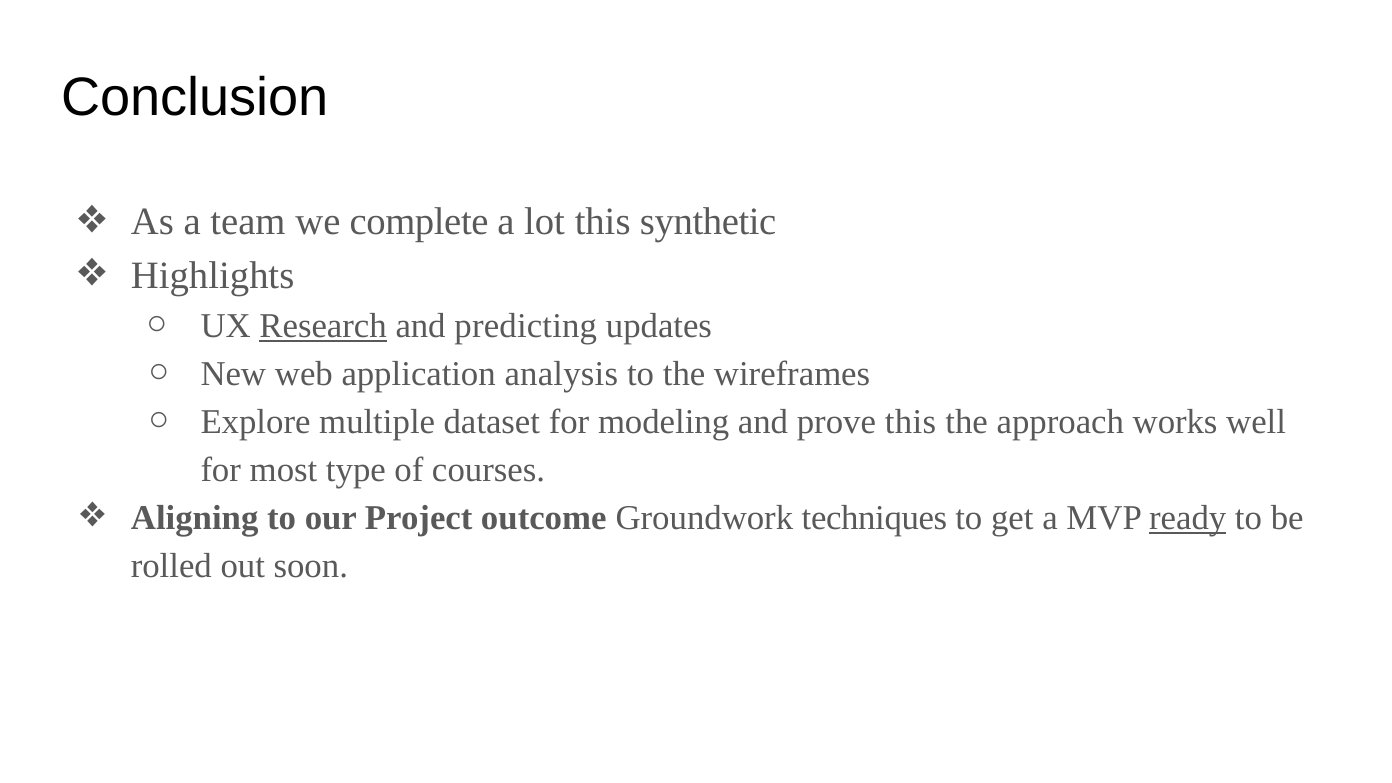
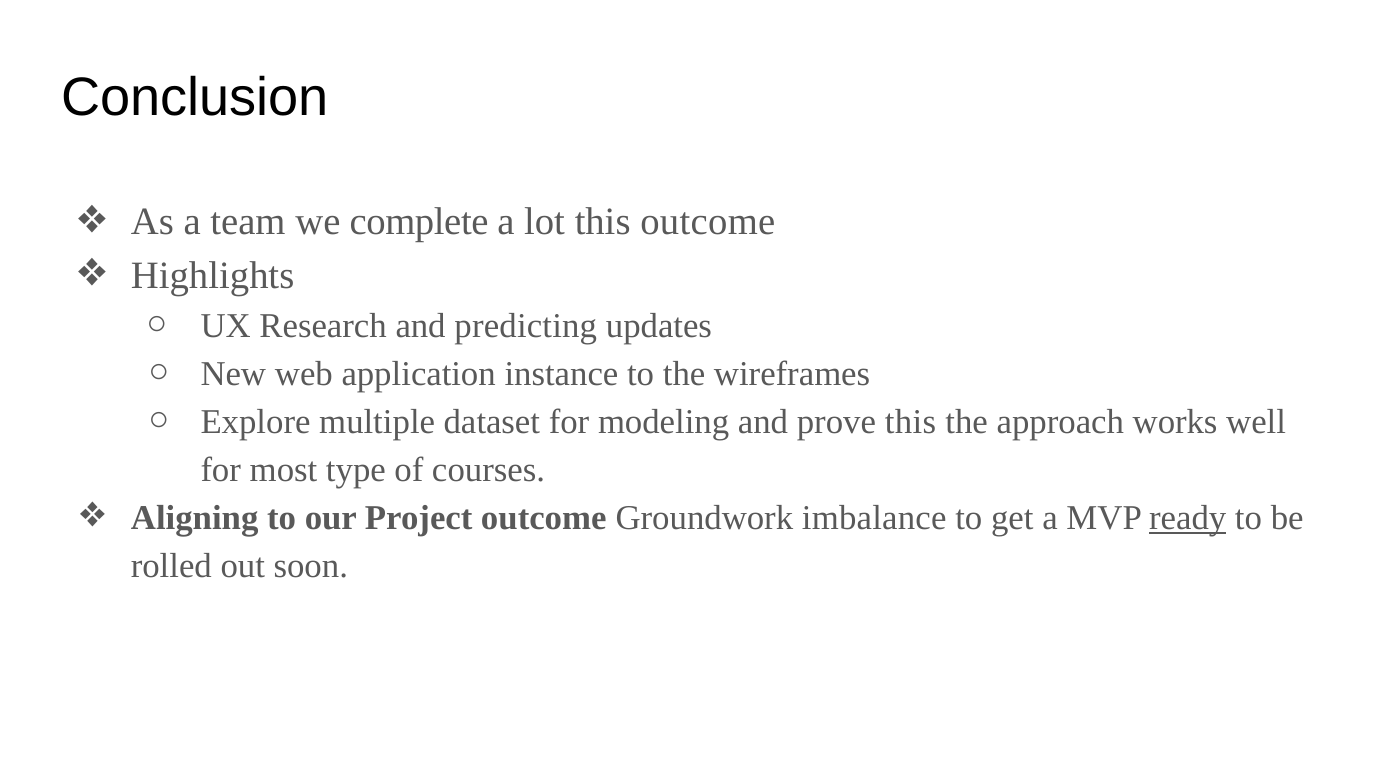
this synthetic: synthetic -> outcome
Research underline: present -> none
analysis: analysis -> instance
techniques: techniques -> imbalance
